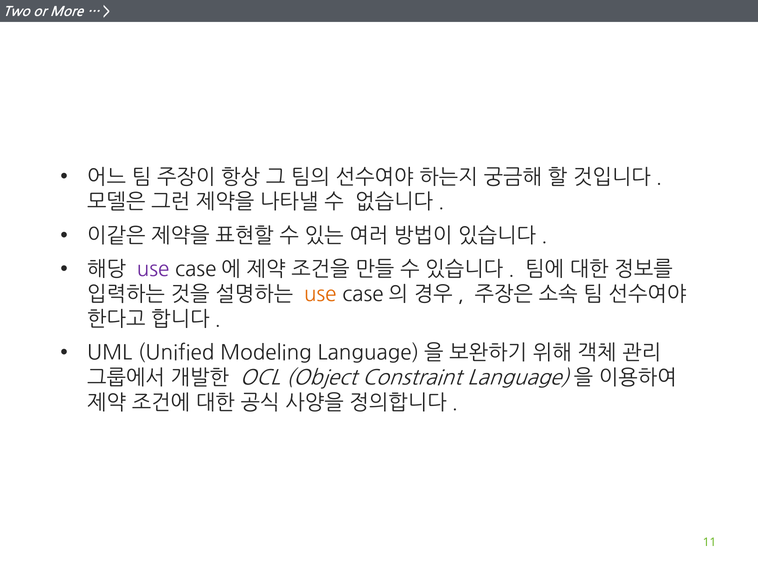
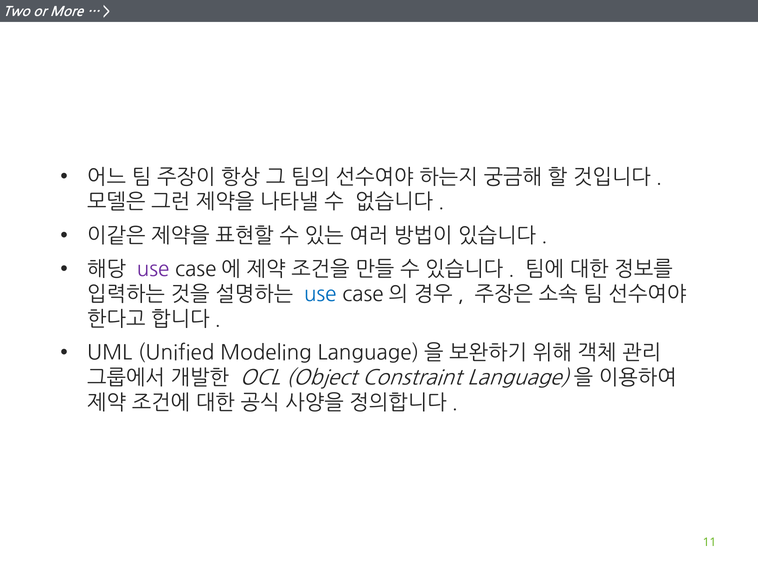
use at (320, 294) colour: orange -> blue
